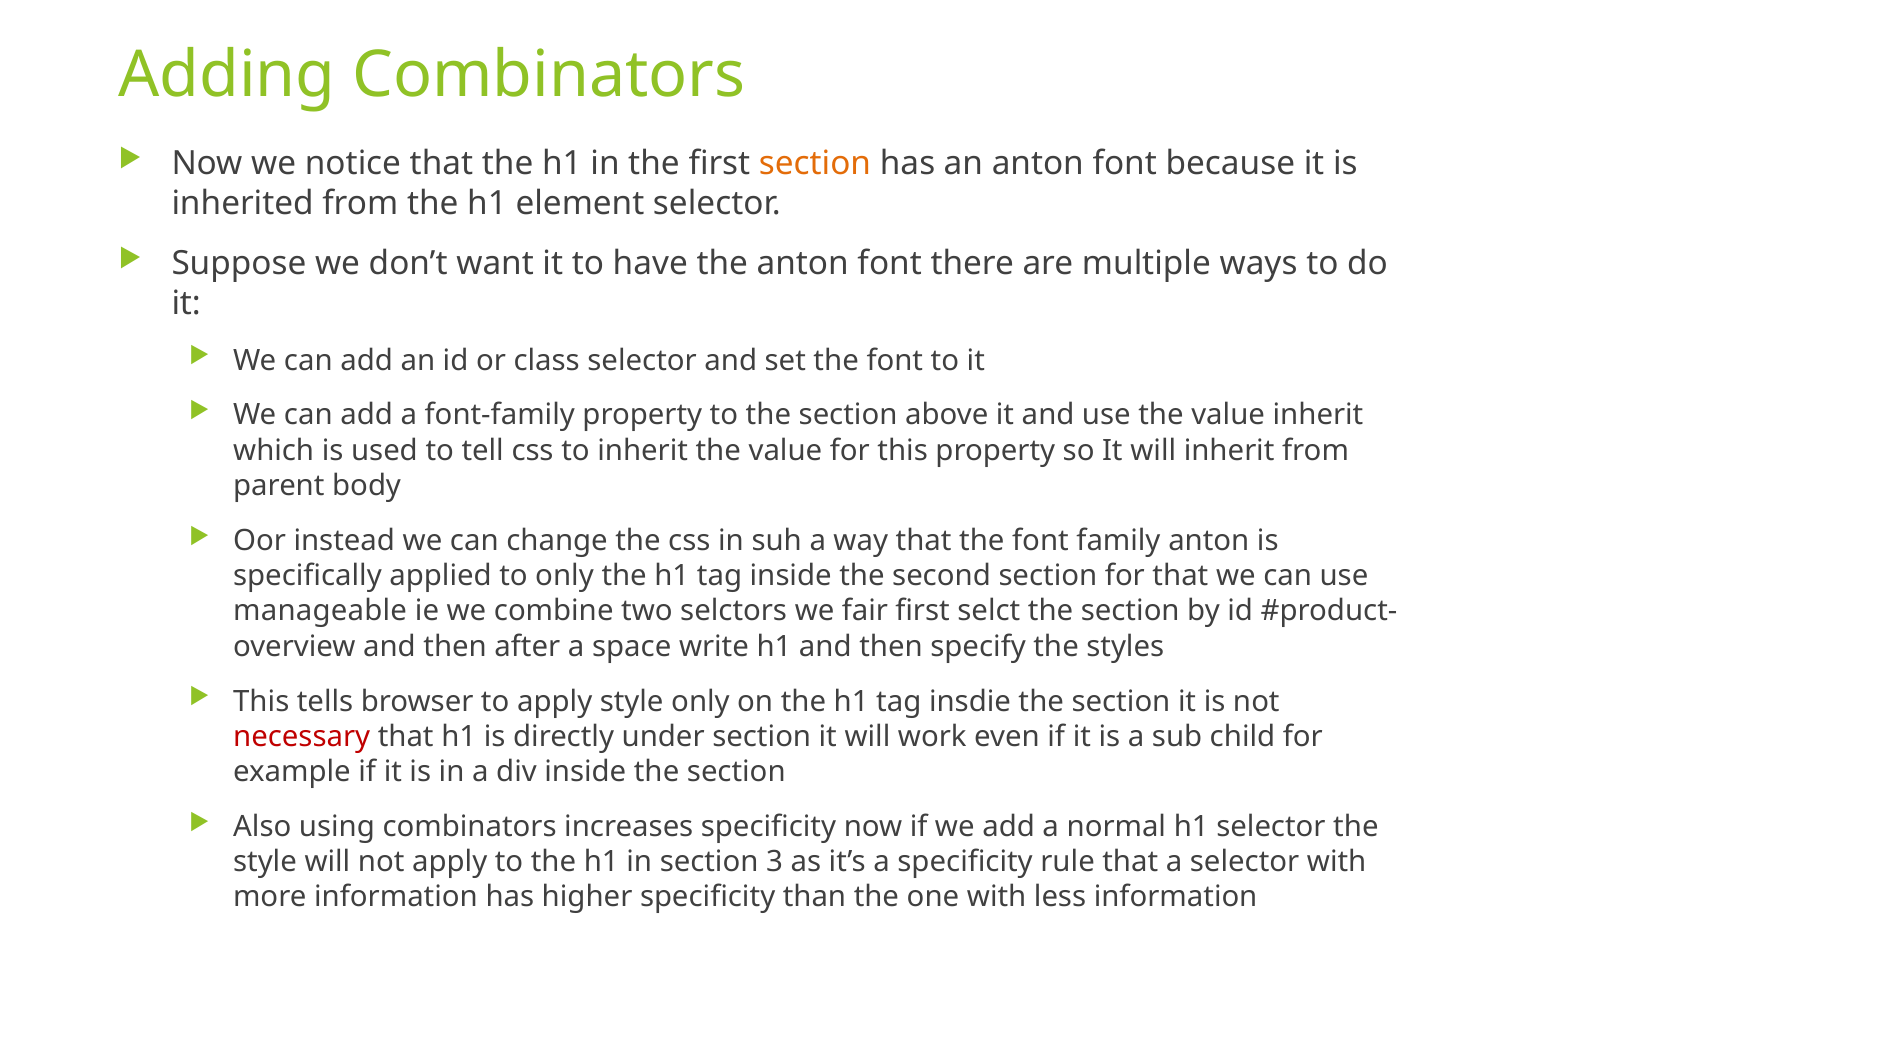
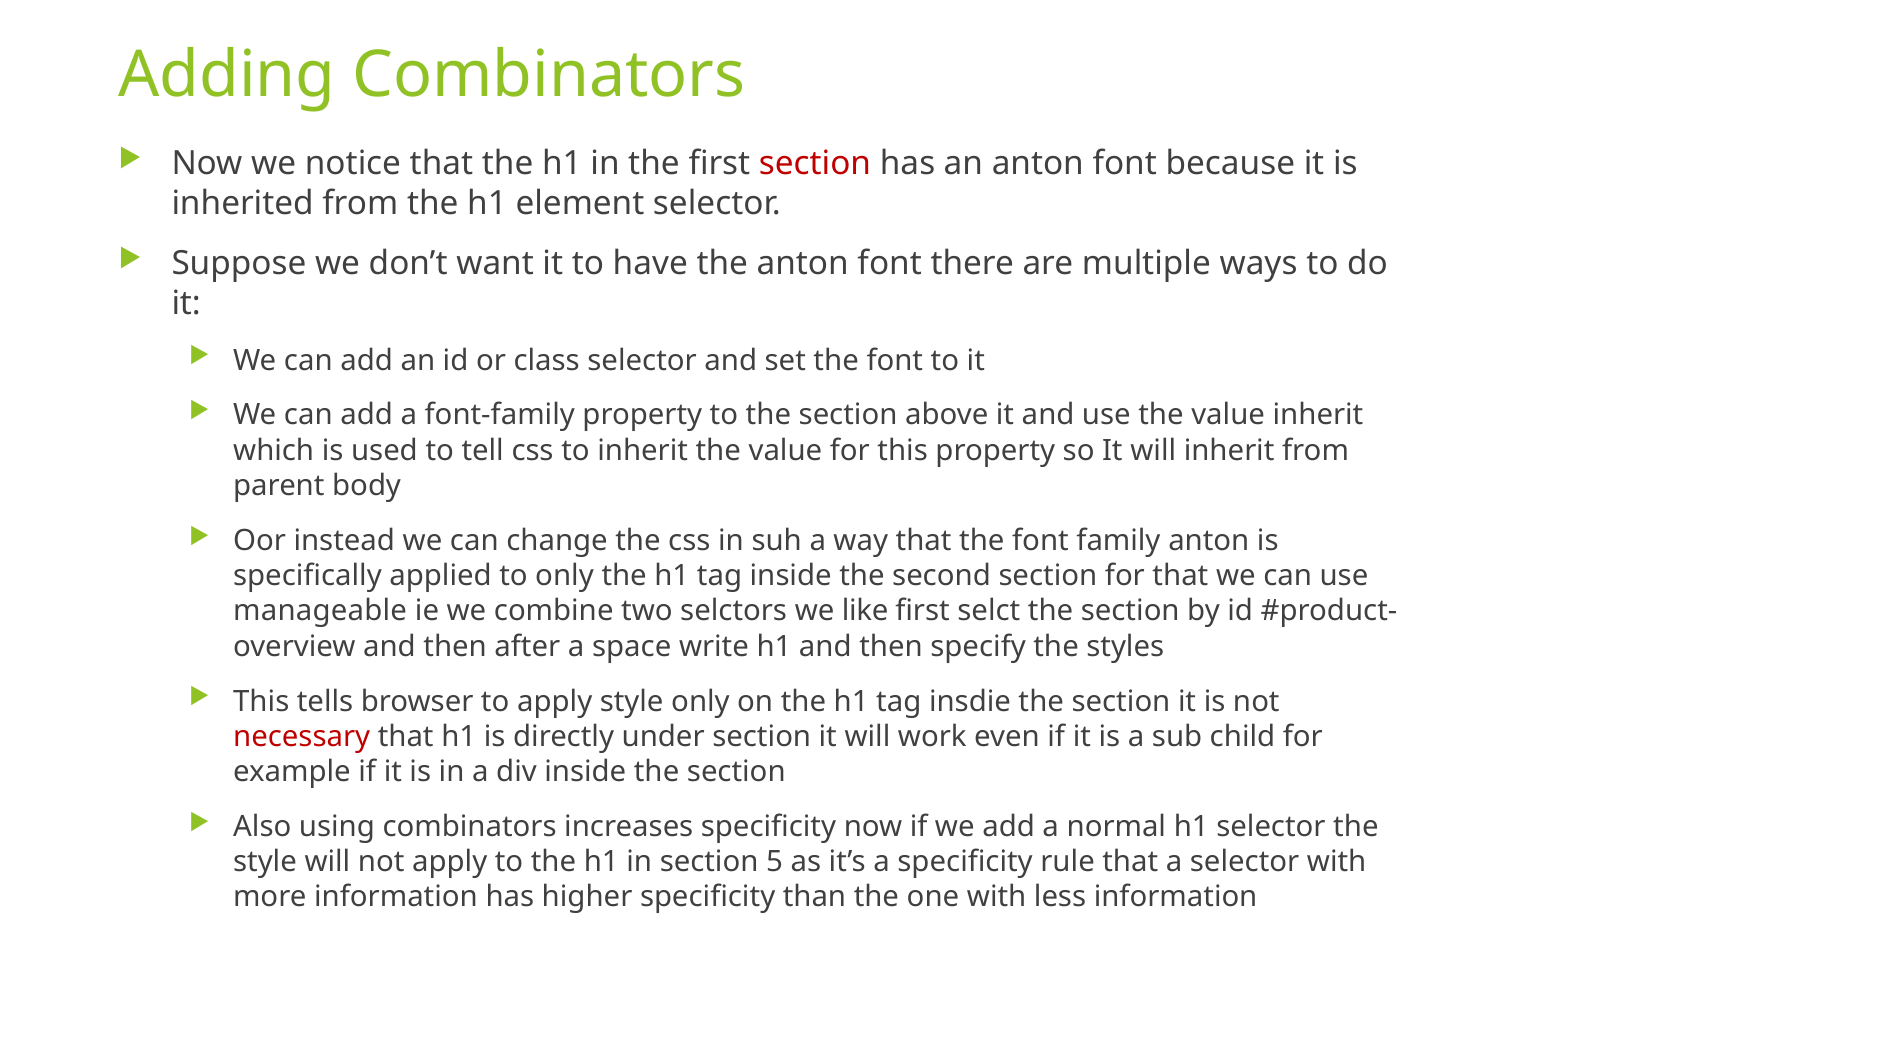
section at (815, 164) colour: orange -> red
fair: fair -> like
3: 3 -> 5
